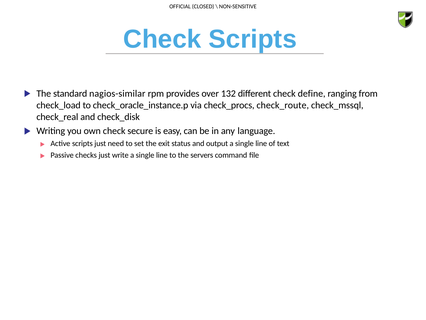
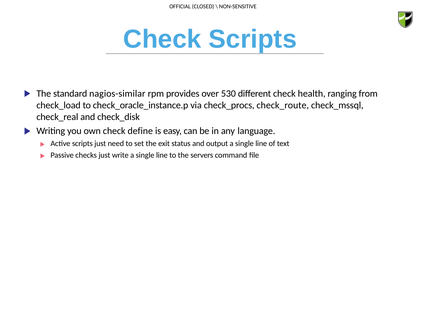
132: 132 -> 530
define: define -> health
secure: secure -> define
